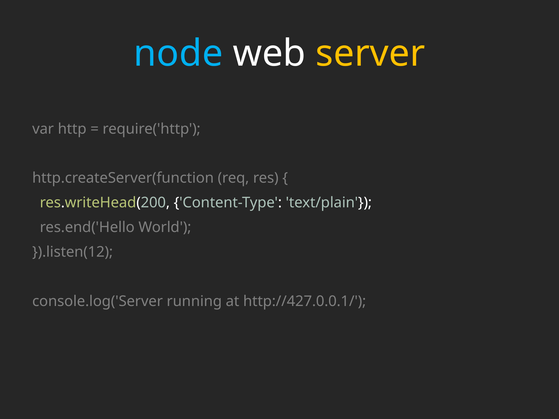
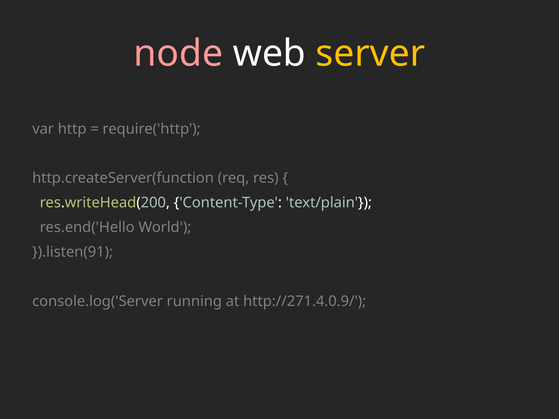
node colour: light blue -> pink
}).listen(12: }).listen(12 -> }).listen(91
http://427.0.0.1/: http://427.0.0.1/ -> http://271.4.0.9/
